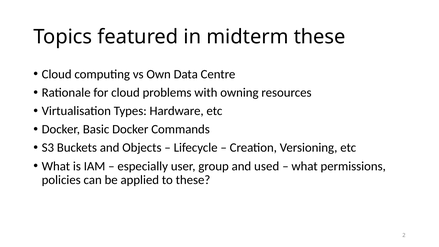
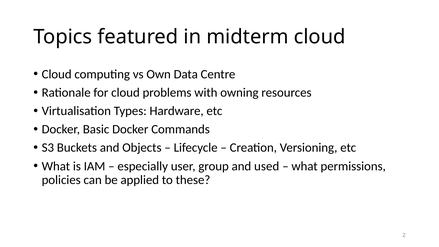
midterm these: these -> cloud
